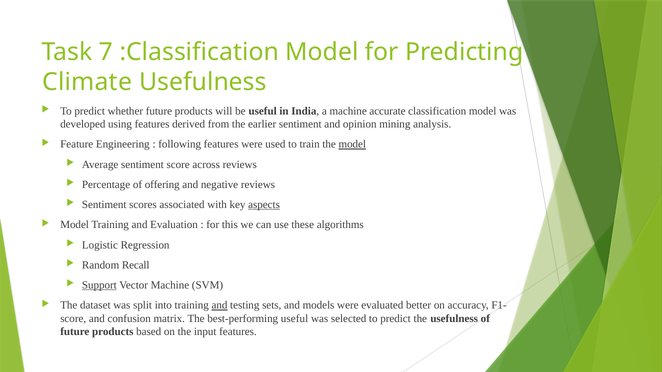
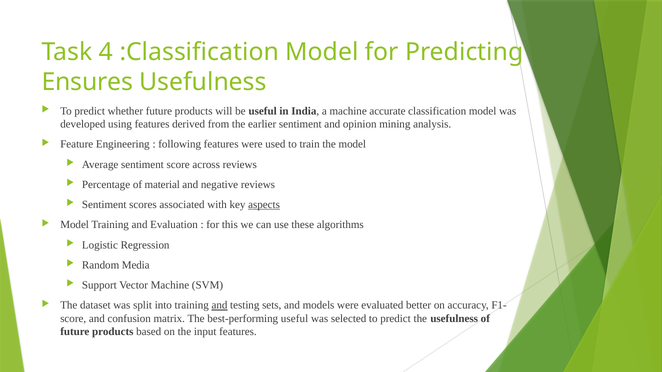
7: 7 -> 4
Climate: Climate -> Ensures
model at (352, 144) underline: present -> none
offering: offering -> material
Recall: Recall -> Media
Support underline: present -> none
